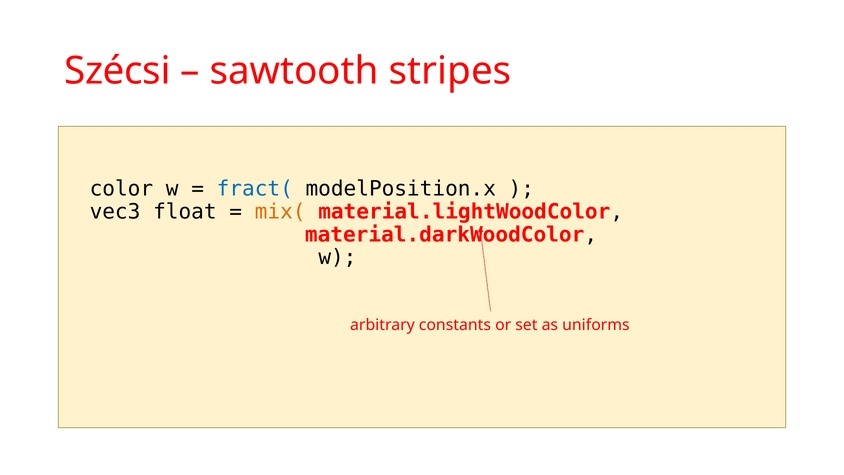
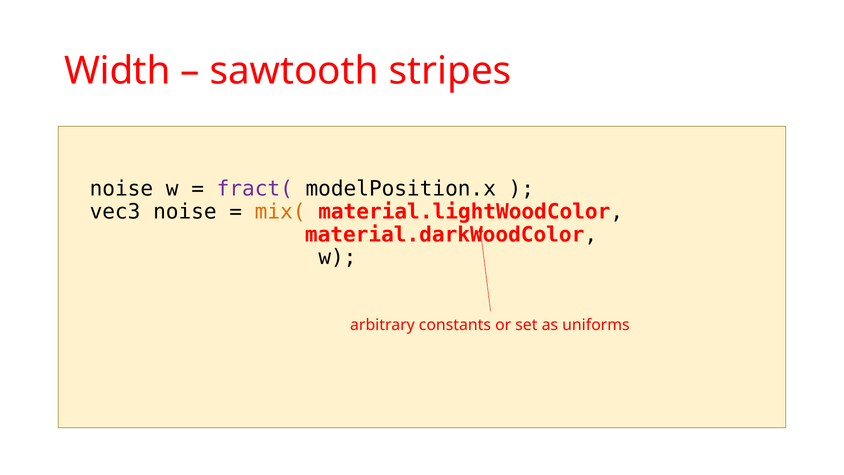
Szécsi: Szécsi -> Width
color at (121, 189): color -> noise
fract( colour: blue -> purple
vec3 float: float -> noise
